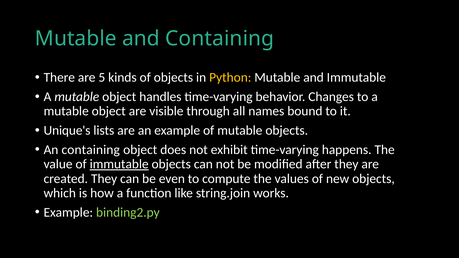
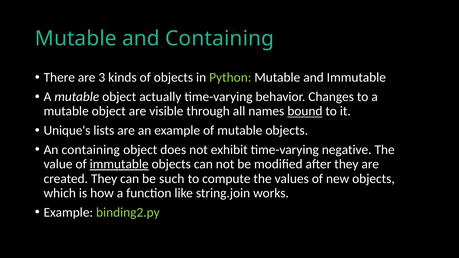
5: 5 -> 3
Python colour: yellow -> light green
handles: handles -> actually
bound underline: none -> present
happens: happens -> negative
even: even -> such
